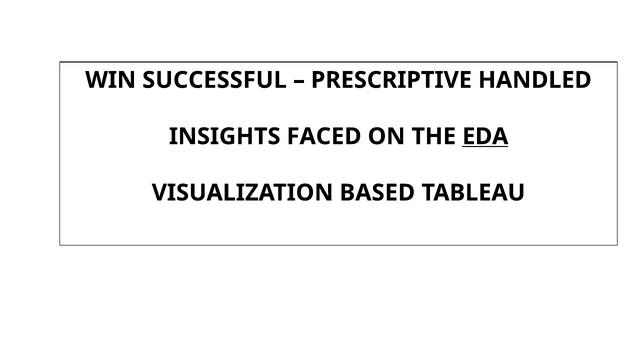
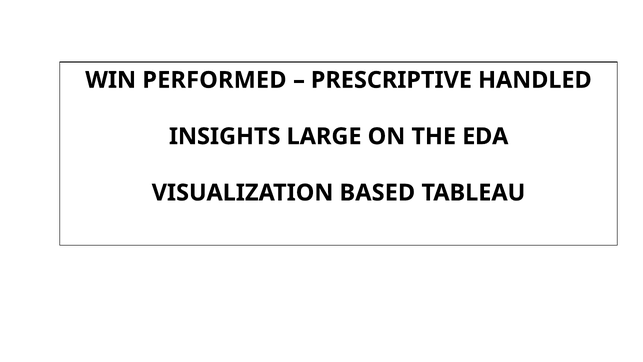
SUCCESSFUL: SUCCESSFUL -> PERFORMED
FACED: FACED -> LARGE
EDA underline: present -> none
